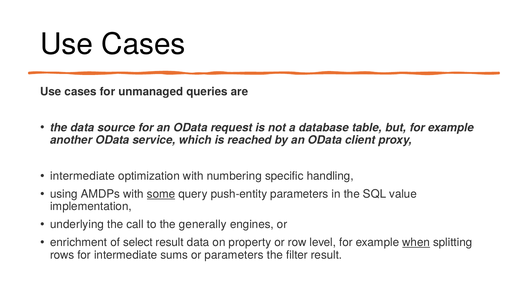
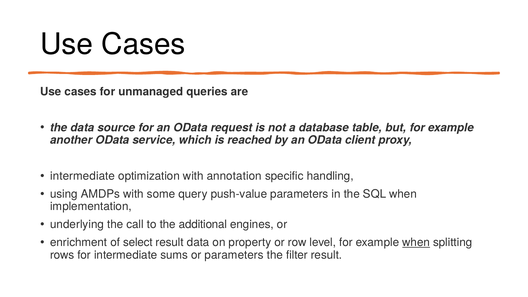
numbering: numbering -> annotation
some underline: present -> none
push-entity: push-entity -> push-value
SQL value: value -> when
generally: generally -> additional
